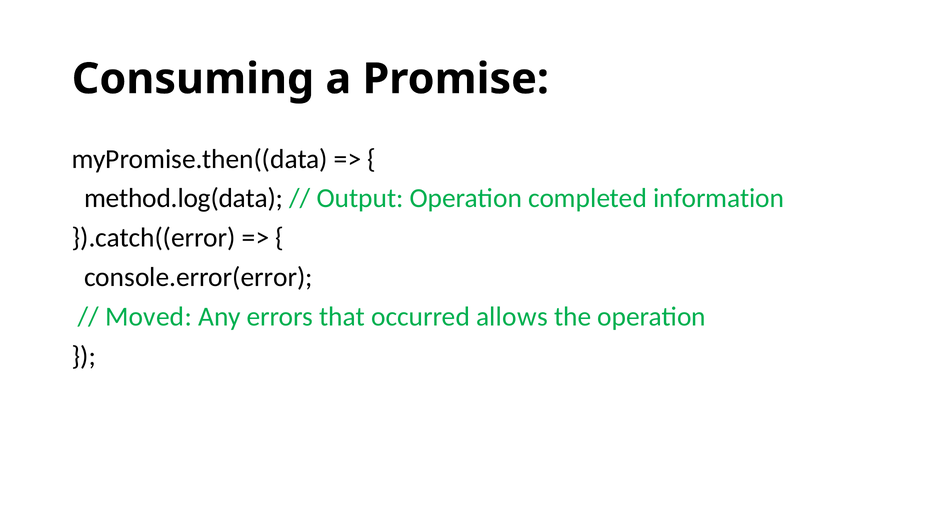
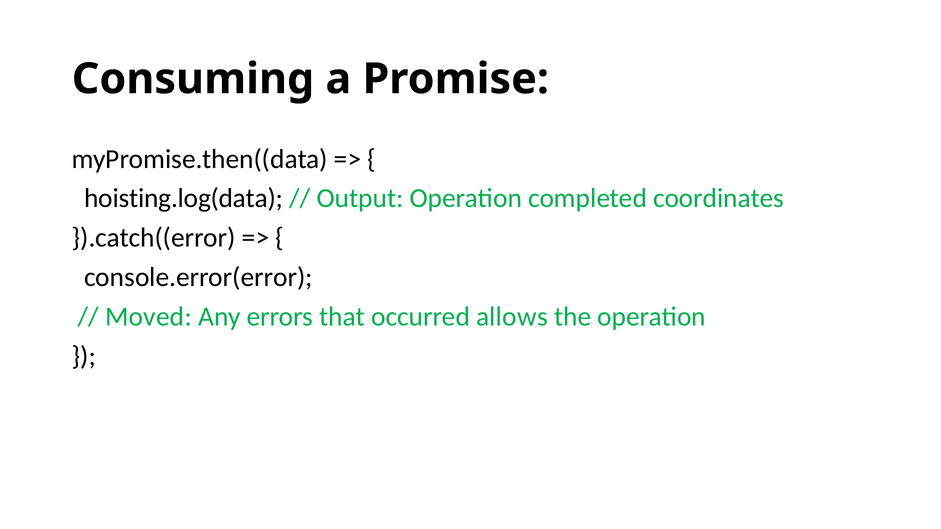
method.log(data: method.log(data -> hoisting.log(data
information: information -> coordinates
